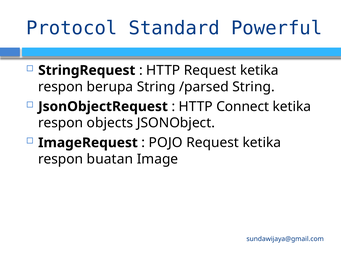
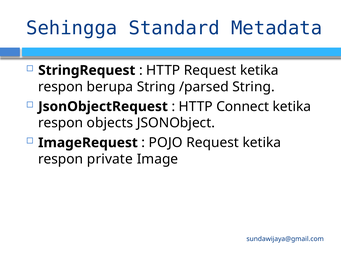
Protocol: Protocol -> Sehingga
Powerful: Powerful -> Metadata
buatan: buatan -> private
